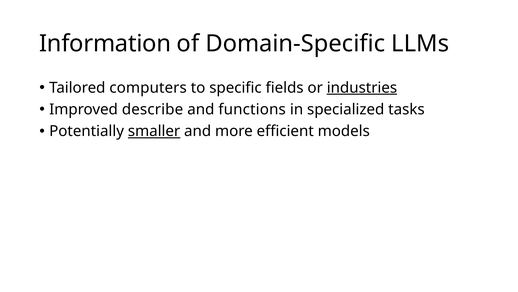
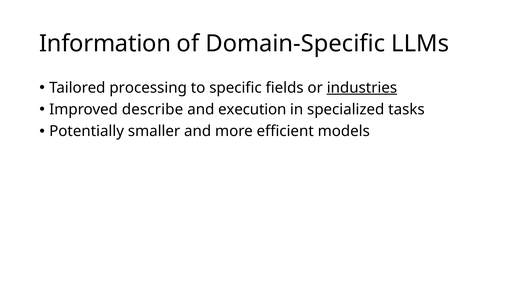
computers: computers -> processing
functions: functions -> execution
smaller underline: present -> none
